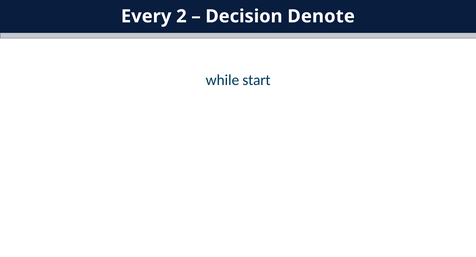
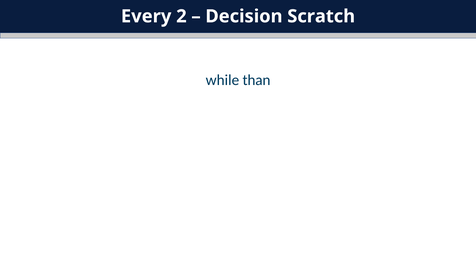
Denote: Denote -> Scratch
start: start -> than
